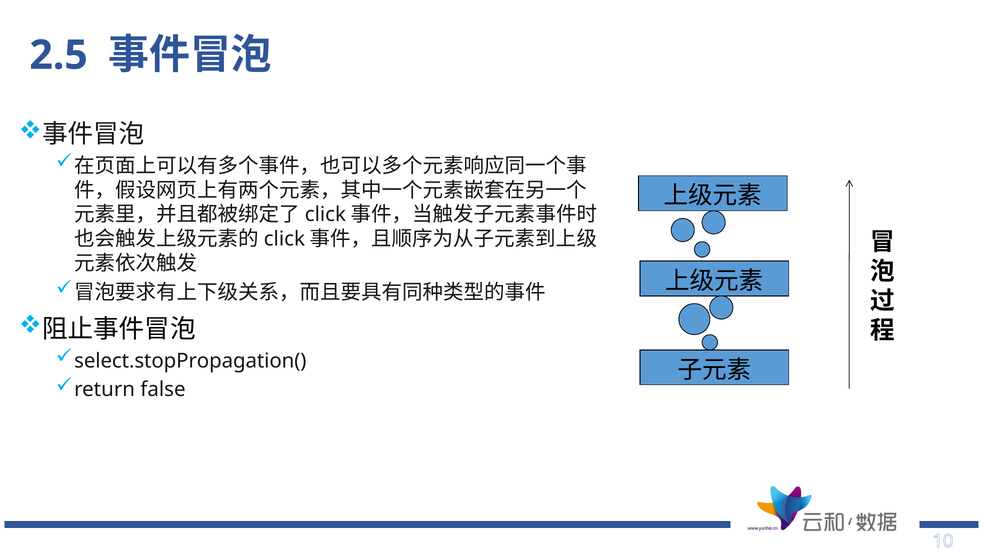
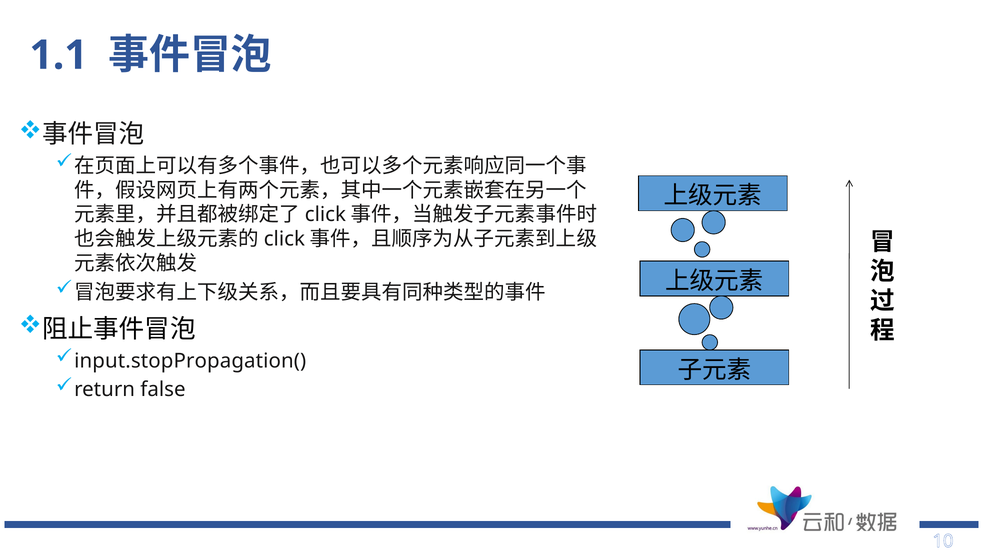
2.5: 2.5 -> 1.1
select.stopPropagation(: select.stopPropagation( -> input.stopPropagation(
